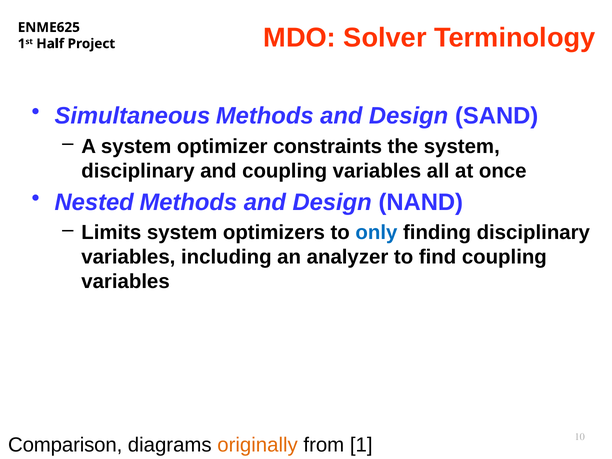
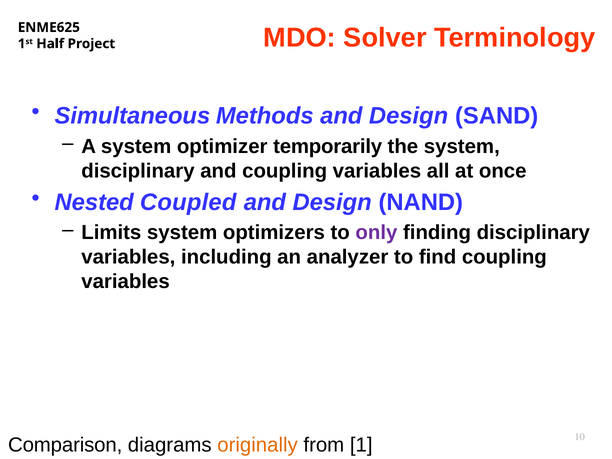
constraints: constraints -> temporarily
Nested Methods: Methods -> Coupled
only colour: blue -> purple
